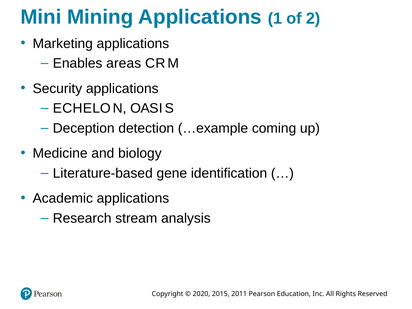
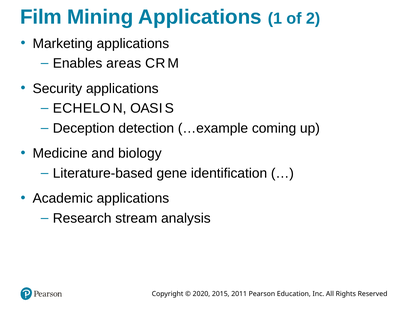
Mini: Mini -> Film
